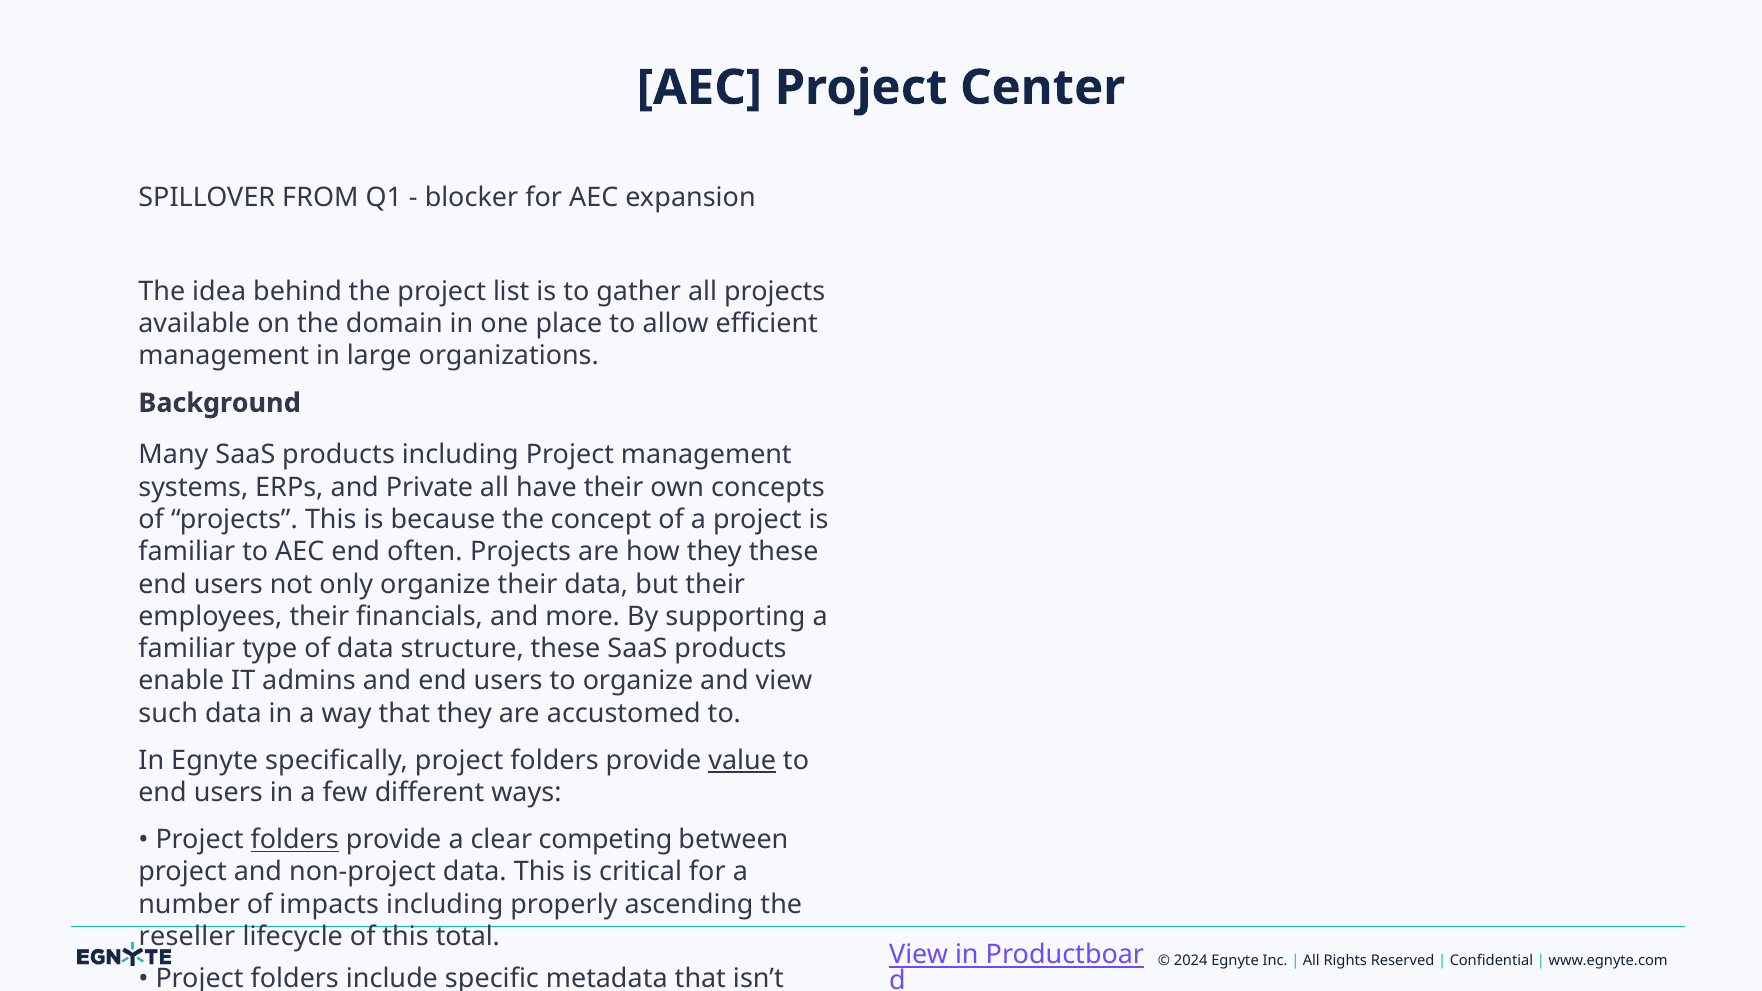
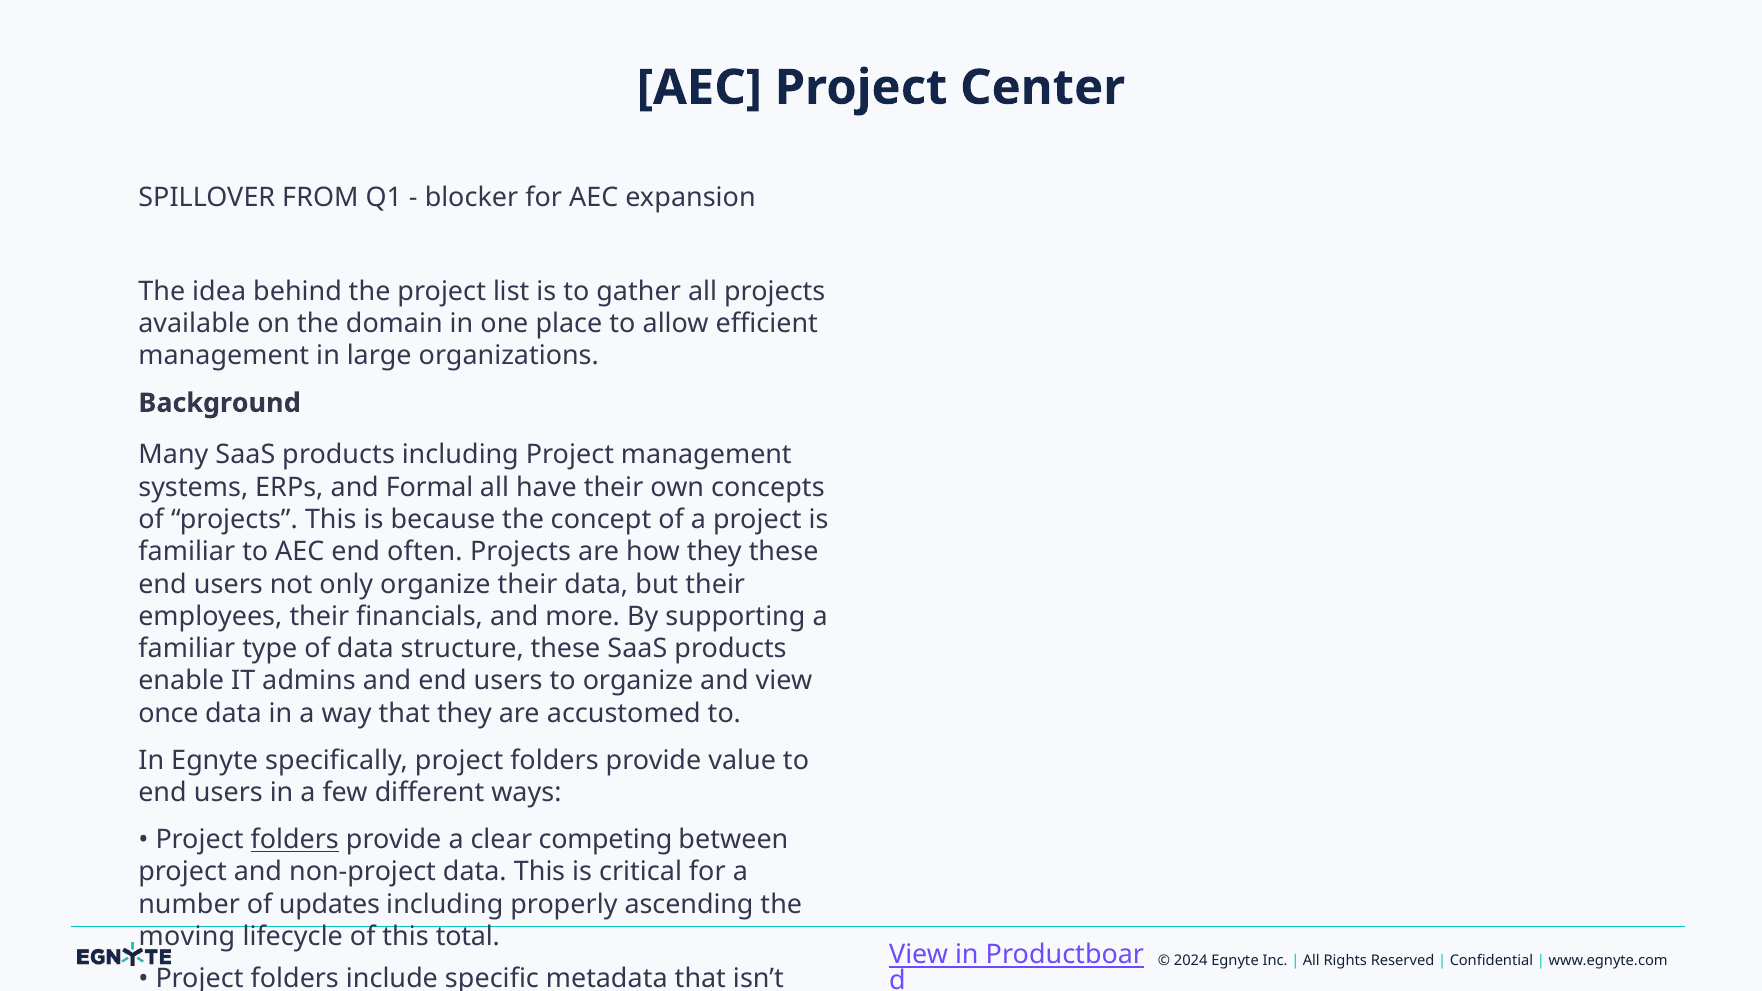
Private: Private -> Formal
such at (168, 714): such -> once
value at (742, 761) underline: present -> none
impacts: impacts -> updates
reseller: reseller -> moving
